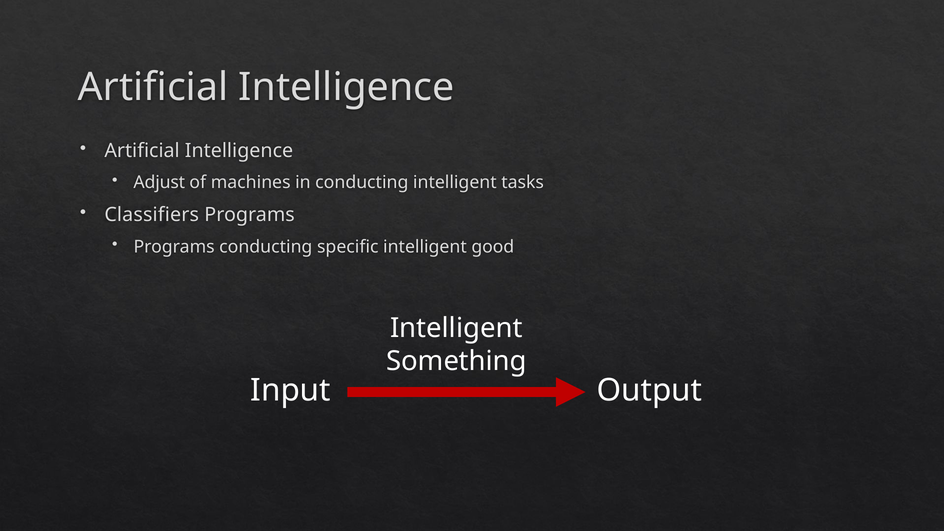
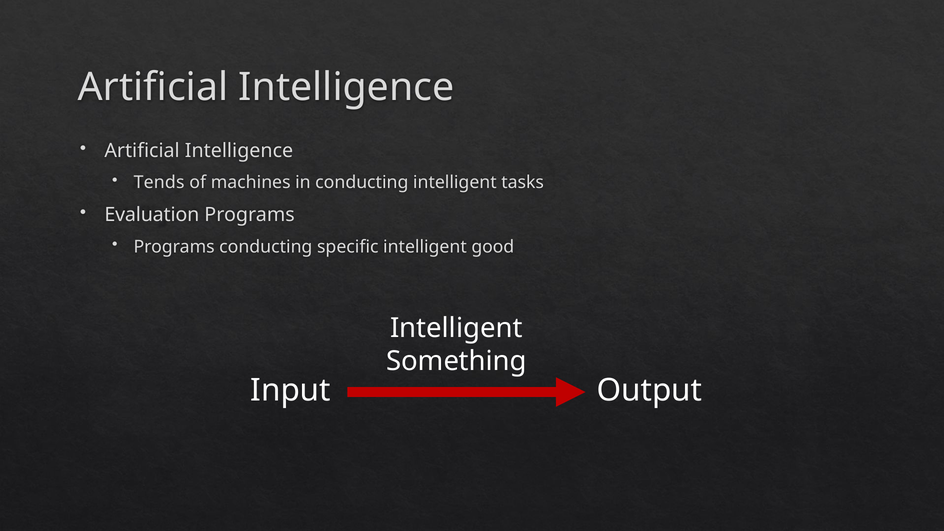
Adjust: Adjust -> Tends
Classifiers: Classifiers -> Evaluation
